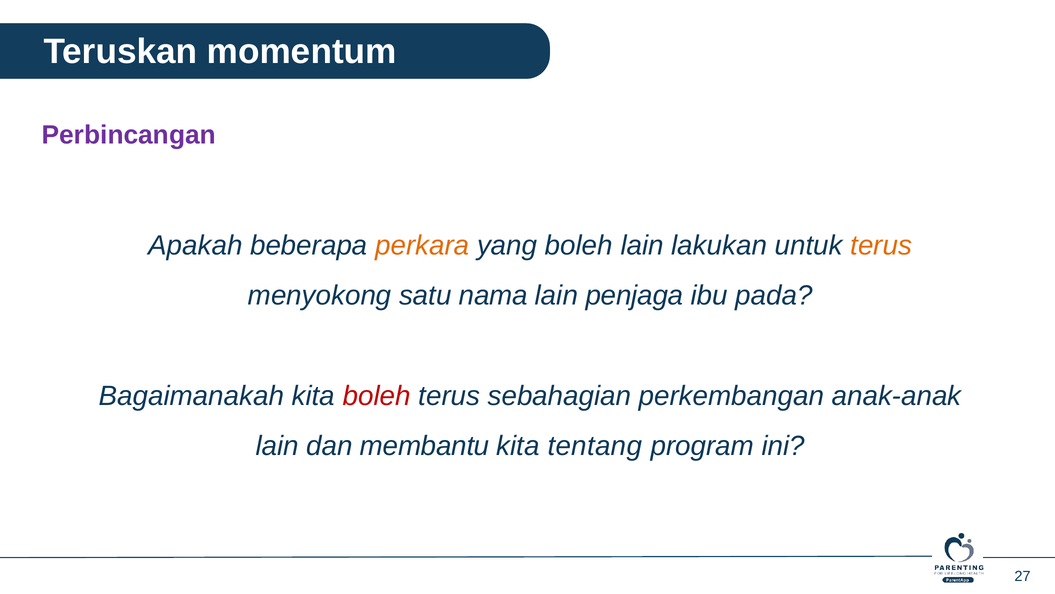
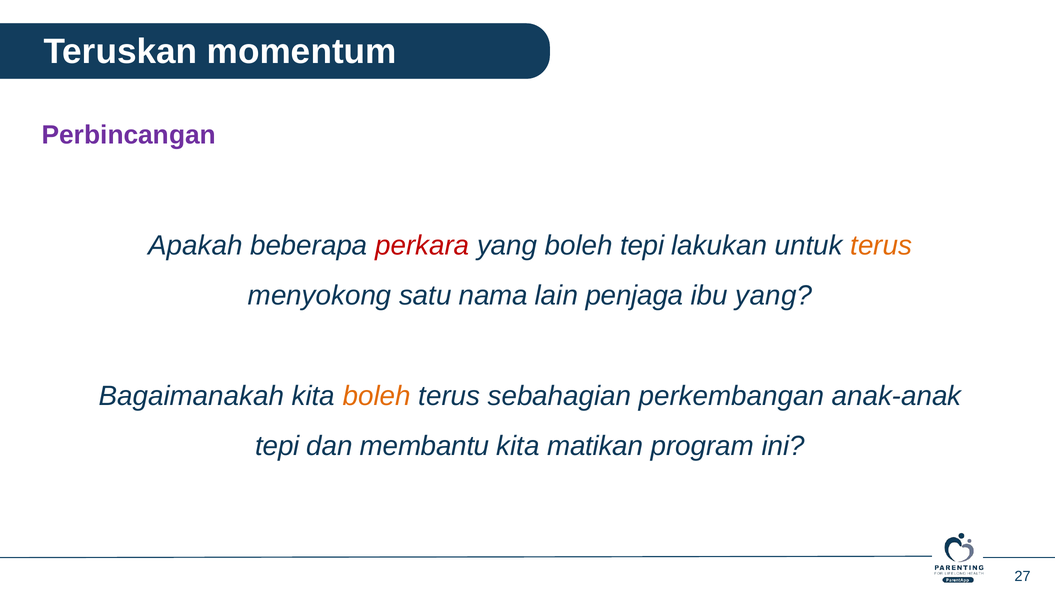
perkara colour: orange -> red
boleh lain: lain -> tepi
ibu pada: pada -> yang
boleh at (377, 396) colour: red -> orange
lain at (277, 446): lain -> tepi
tentang: tentang -> matikan
